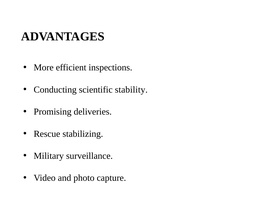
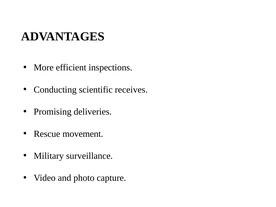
stability: stability -> receives
stabilizing: stabilizing -> movement
